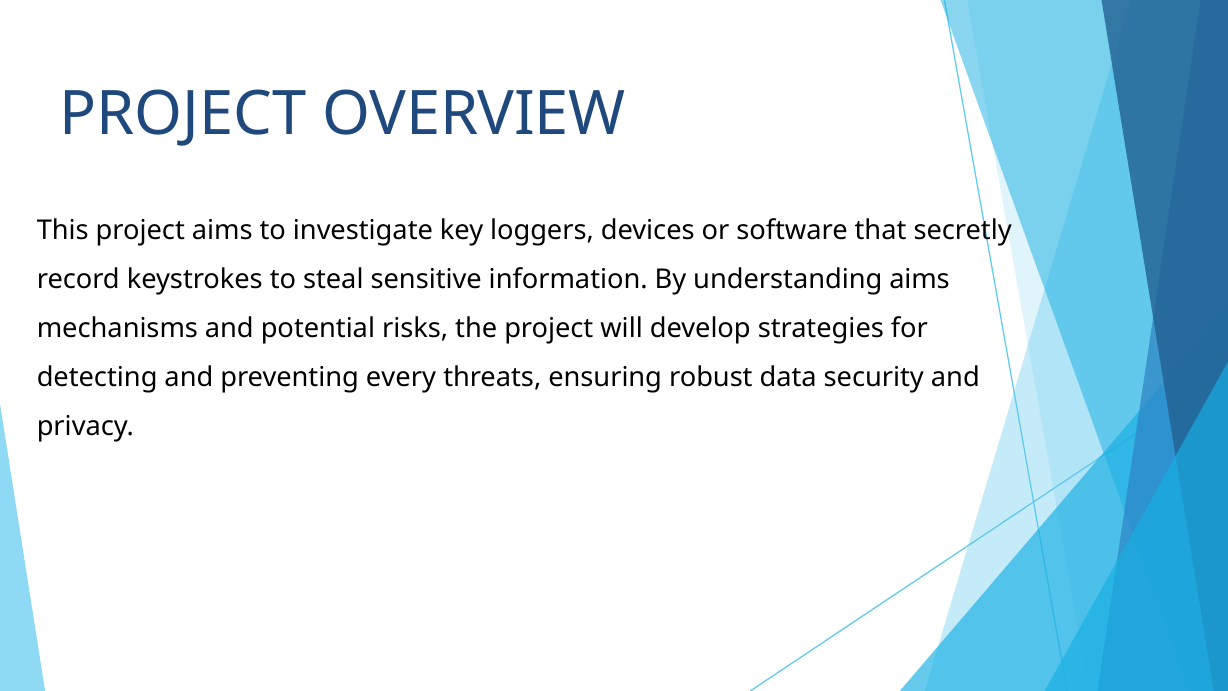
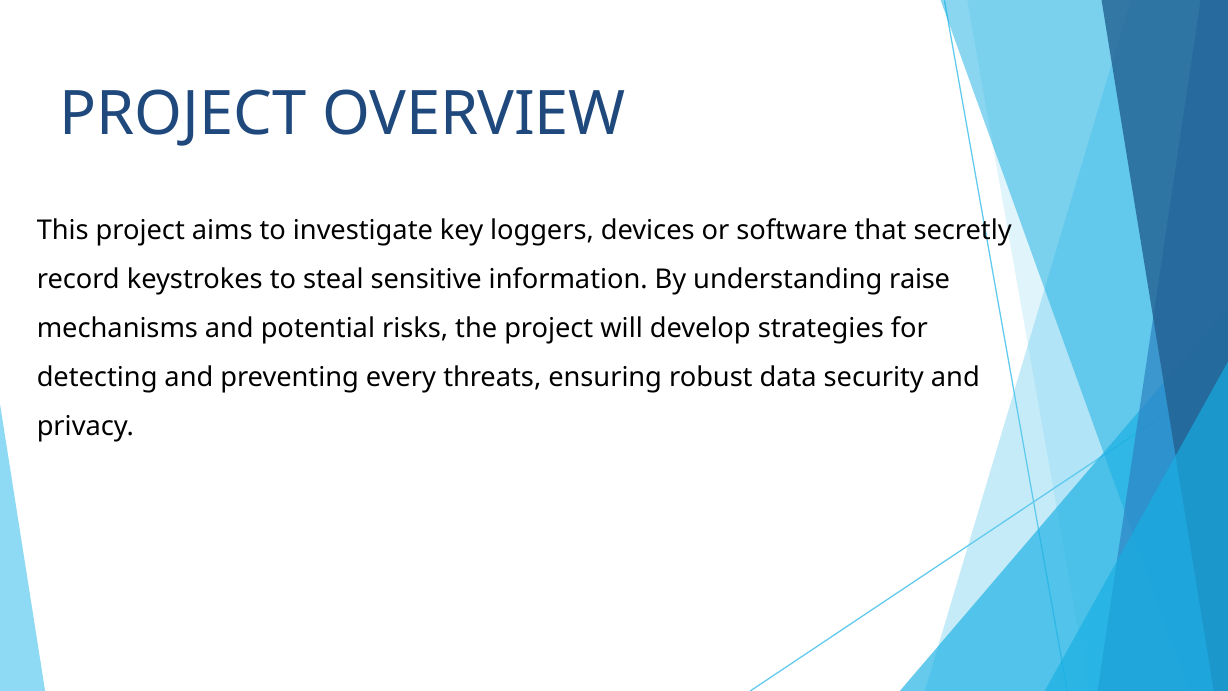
understanding aims: aims -> raise
